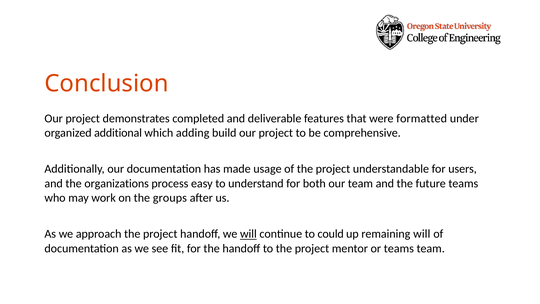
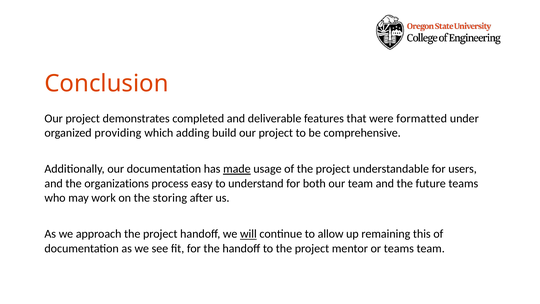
additional: additional -> providing
made underline: none -> present
groups: groups -> storing
could: could -> allow
remaining will: will -> this
